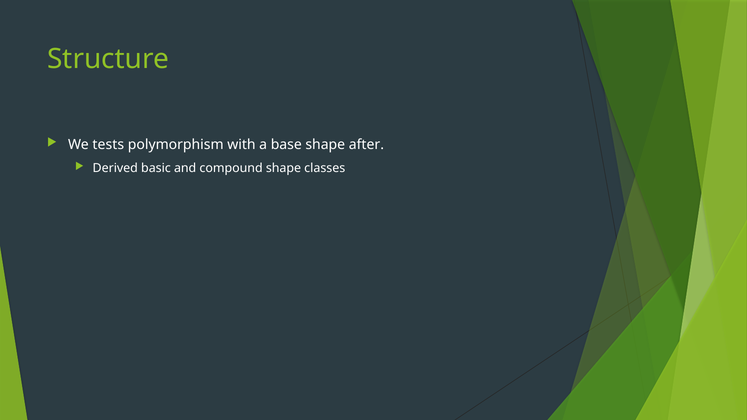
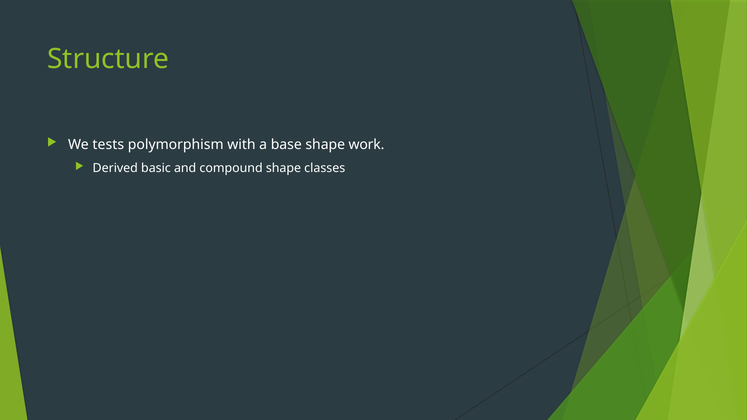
after: after -> work
